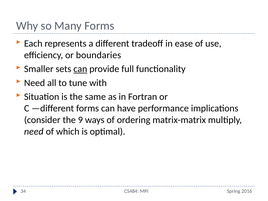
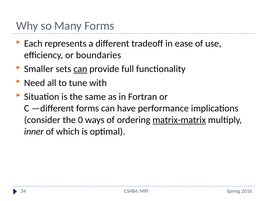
9: 9 -> 0
matrix-matrix underline: none -> present
need at (34, 131): need -> inner
